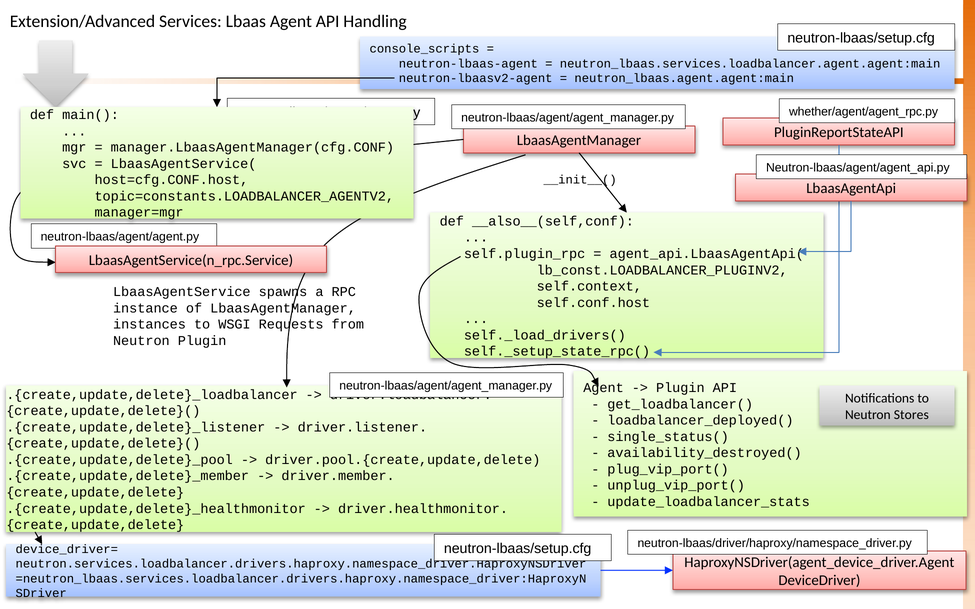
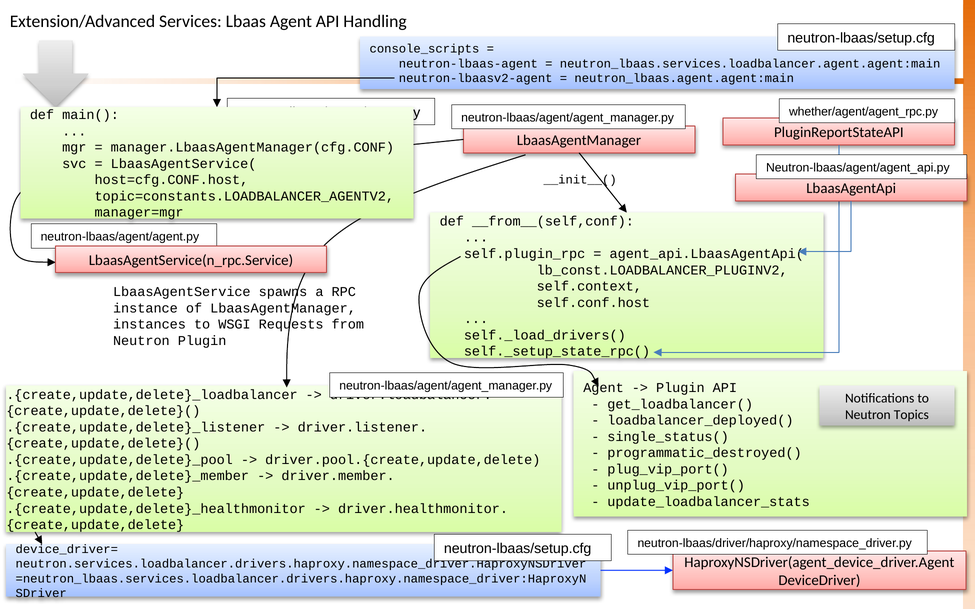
__also__(self,conf: __also__(self,conf -> __from__(self,conf
Stores: Stores -> Topics
availability_destroyed(: availability_destroyed( -> programmatic_destroyed(
